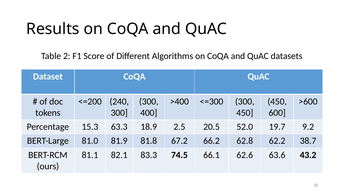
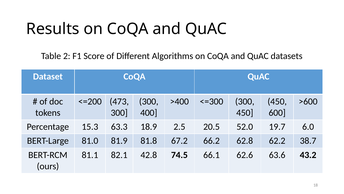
240: 240 -> 473
9.2: 9.2 -> 6.0
83.3: 83.3 -> 42.8
